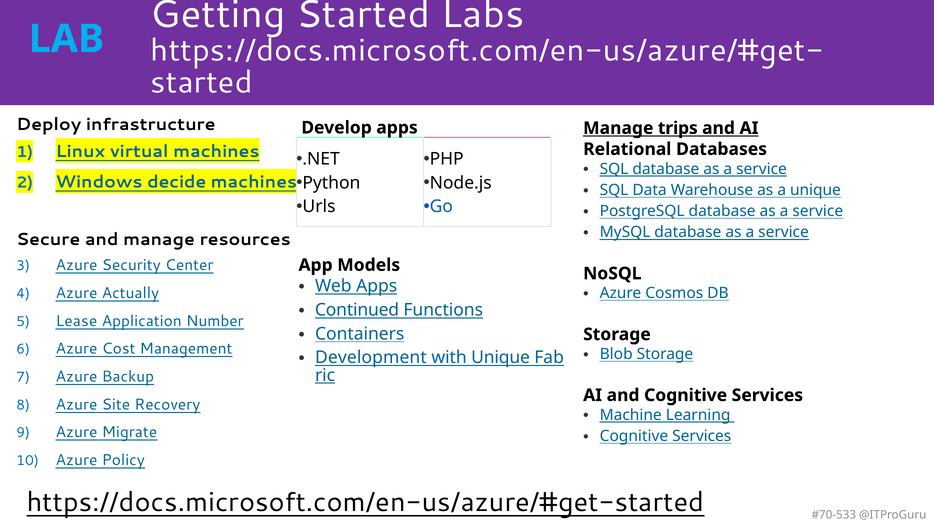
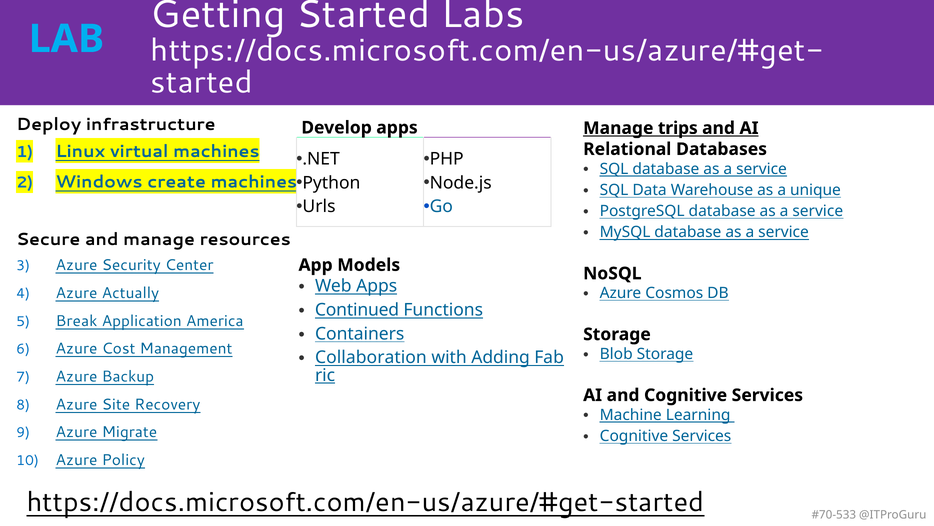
decide: decide -> create
Lease: Lease -> Break
Number: Number -> America
Development: Development -> Collaboration
with Unique: Unique -> Adding
